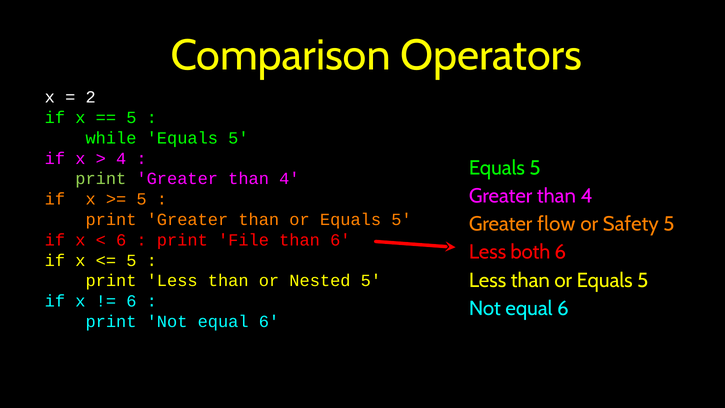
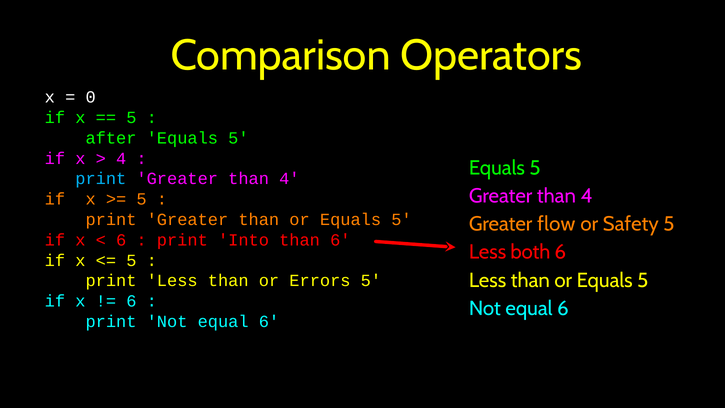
2: 2 -> 0
while: while -> after
print at (101, 179) colour: light green -> light blue
File: File -> Into
Nested: Nested -> Errors
